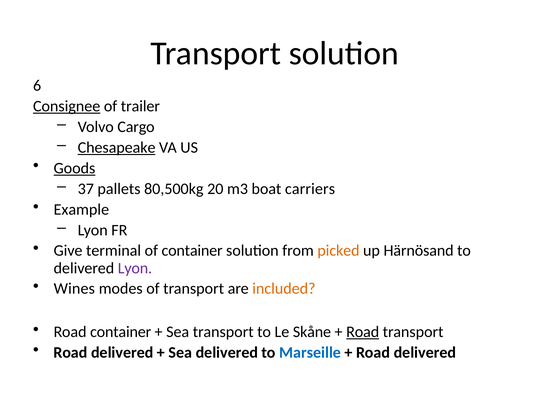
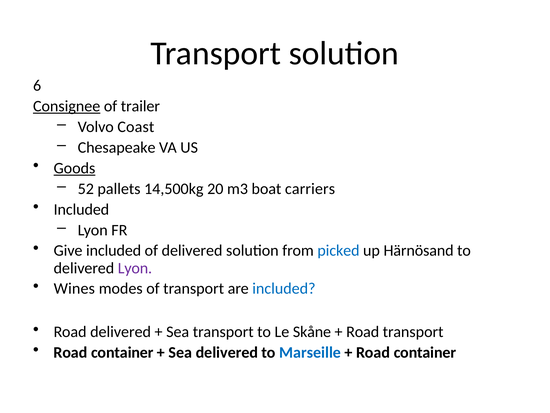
Cargo: Cargo -> Coast
Chesapeake underline: present -> none
37: 37 -> 52
80,500kg: 80,500kg -> 14,500kg
Example at (81, 209): Example -> Included
Give terminal: terminal -> included
of container: container -> delivered
picked colour: orange -> blue
included at (284, 288) colour: orange -> blue
Road container: container -> delivered
Road at (363, 331) underline: present -> none
delivered at (122, 352): delivered -> container
delivered at (425, 352): delivered -> container
